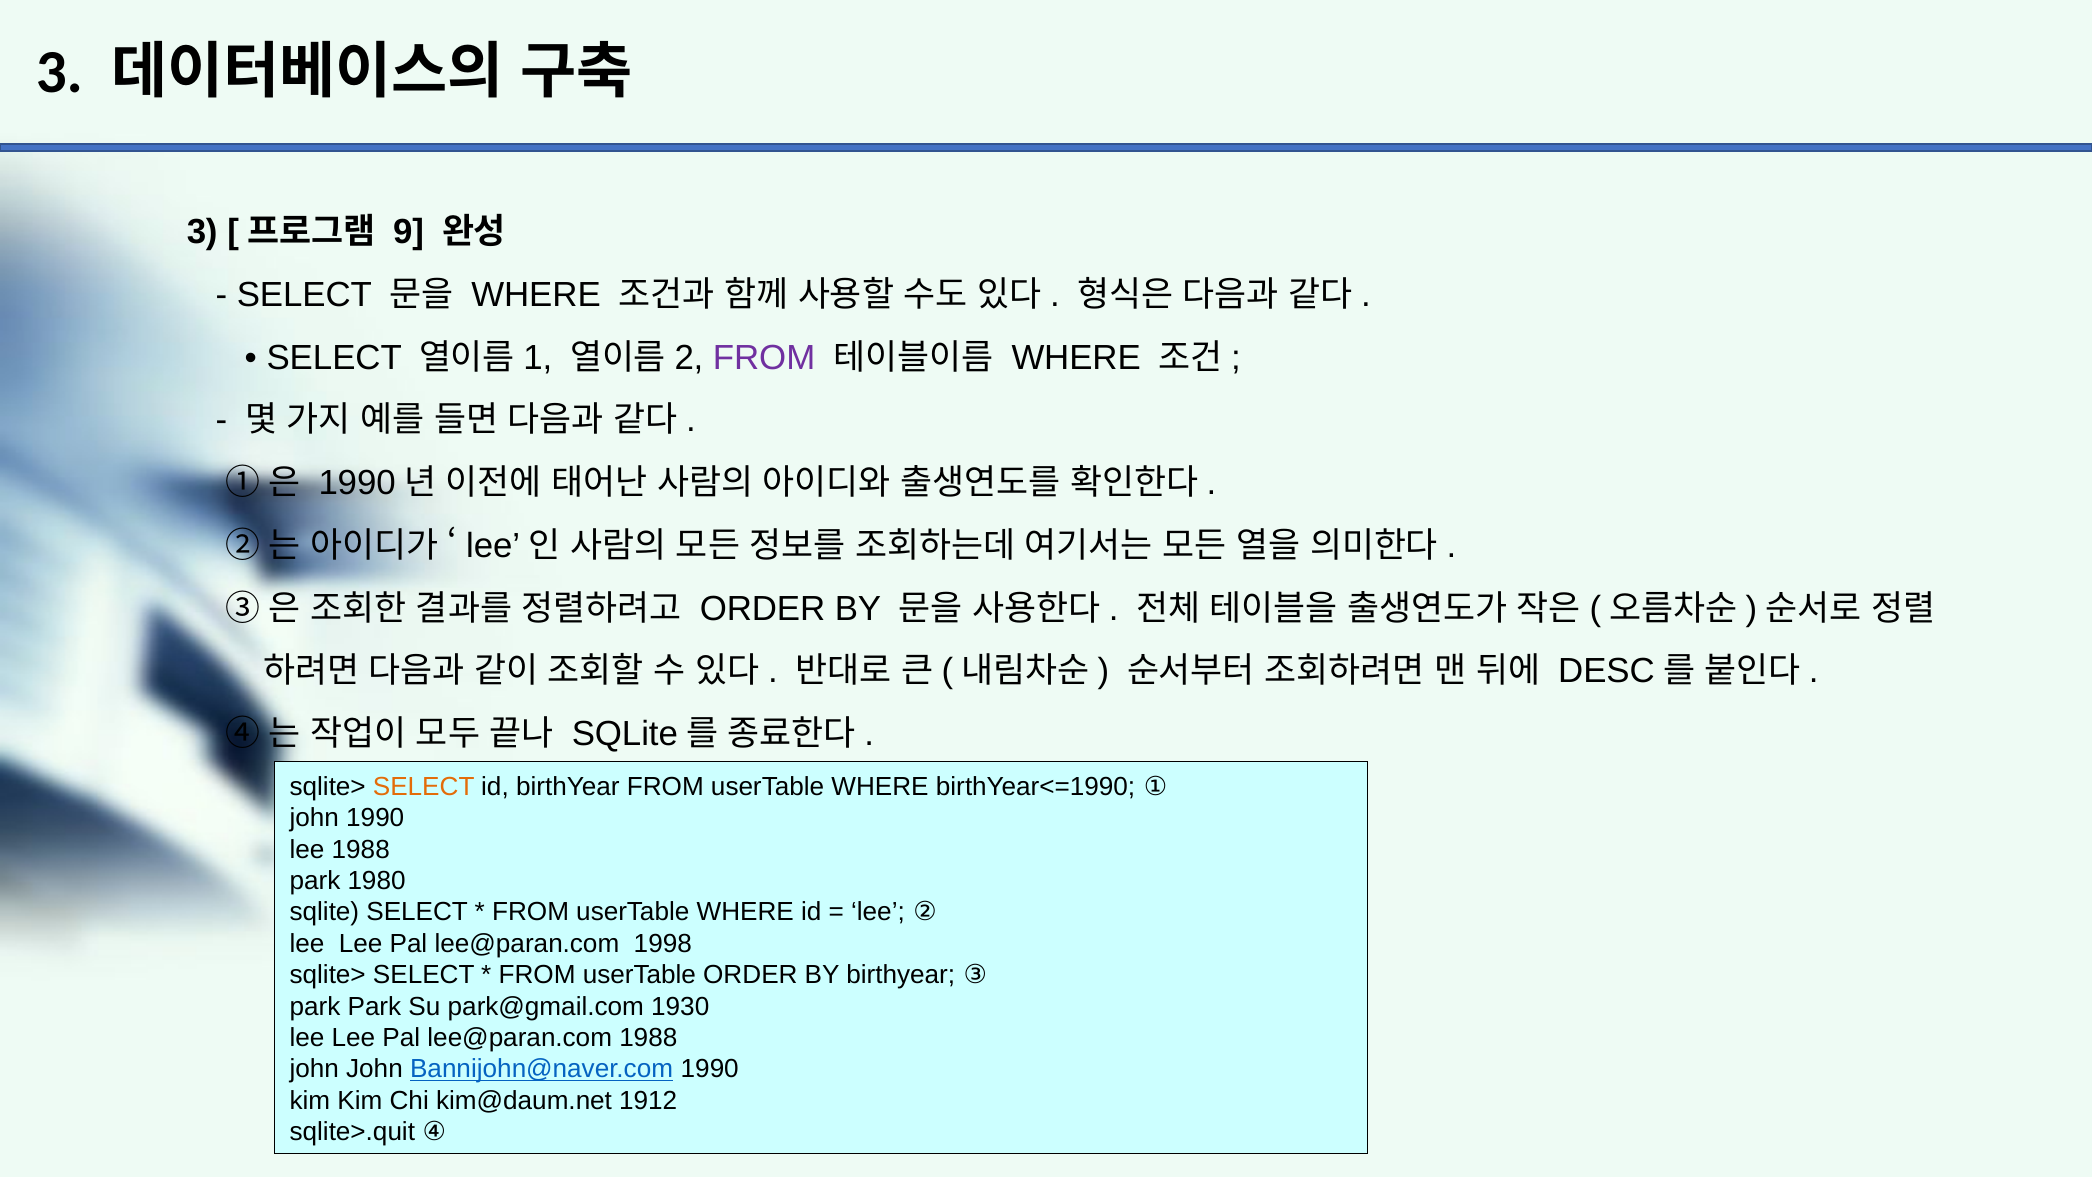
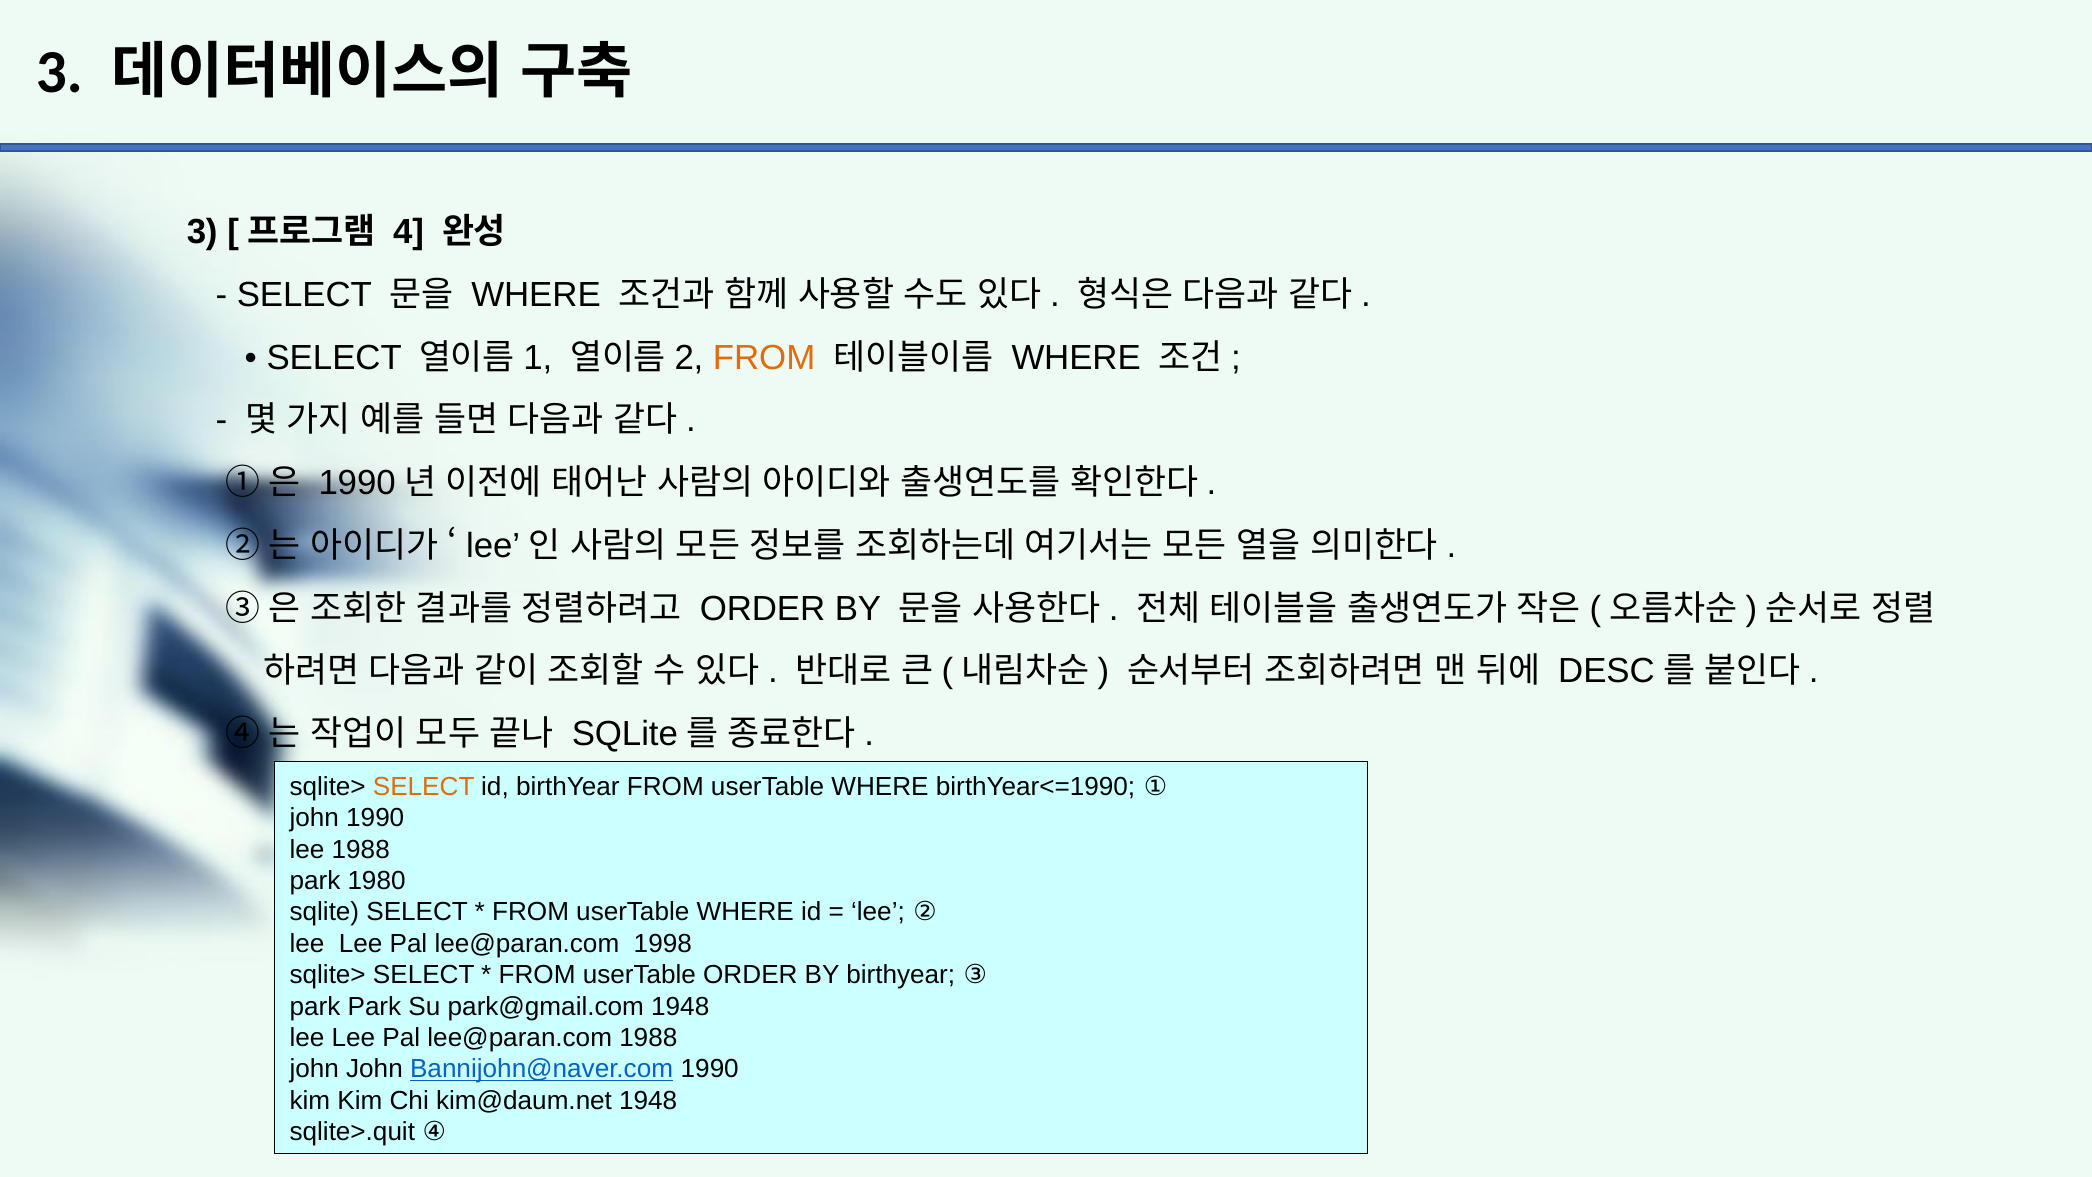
9: 9 -> 4
FROM at (764, 358) colour: purple -> orange
park@gmail.com 1930: 1930 -> 1948
kim@daum.net 1912: 1912 -> 1948
